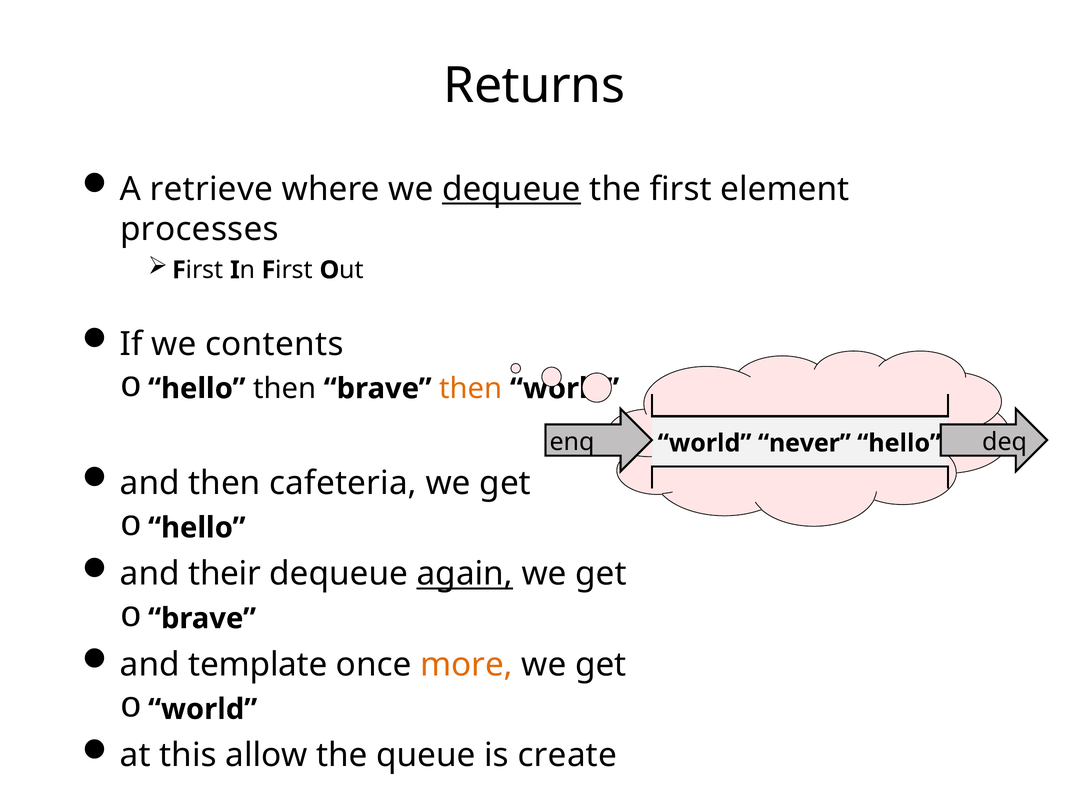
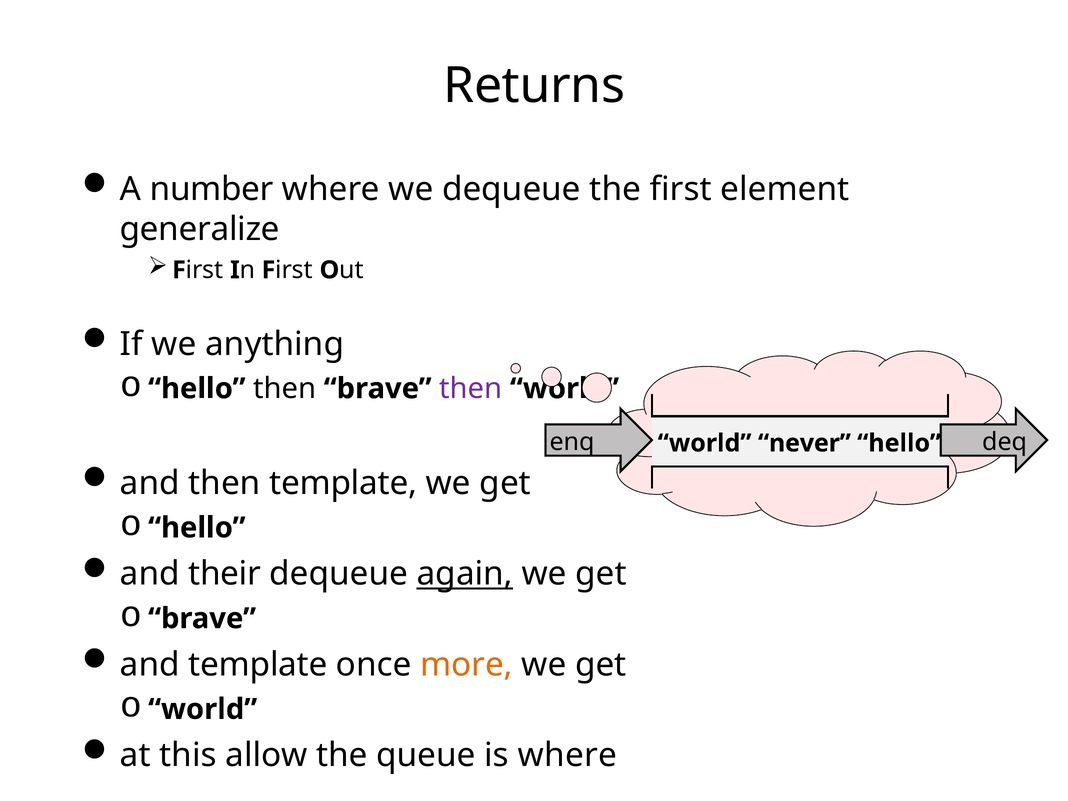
retrieve: retrieve -> number
dequeue at (511, 189) underline: present -> none
processes: processes -> generalize
contents: contents -> anything
then at (471, 389) colour: orange -> purple
then cafeteria: cafeteria -> template
is create: create -> where
